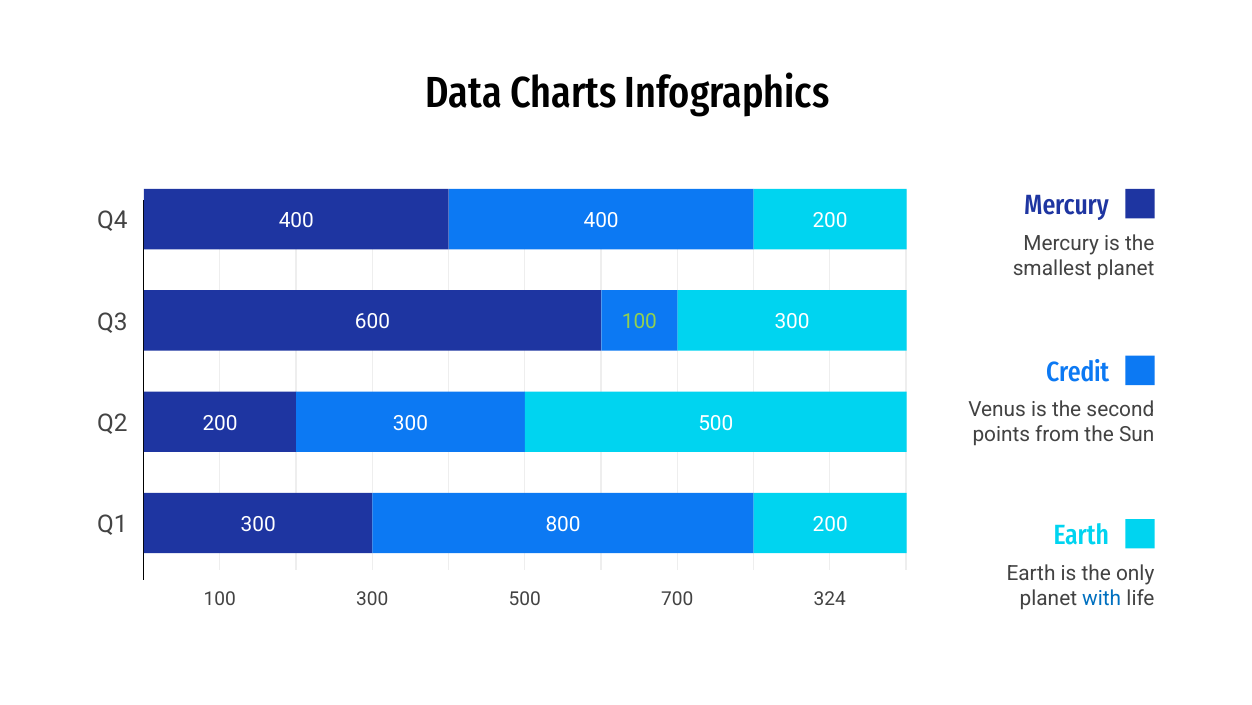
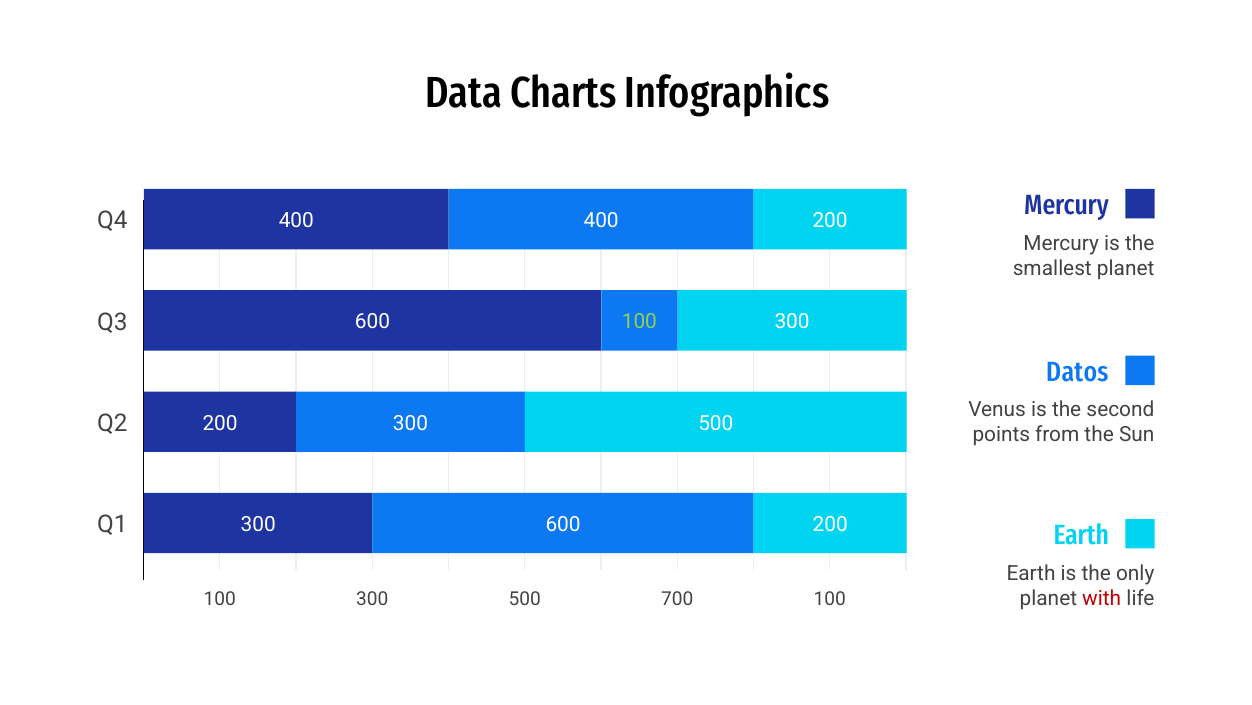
Credit: Credit -> Datos
300 800: 800 -> 600
with colour: blue -> red
700 324: 324 -> 100
